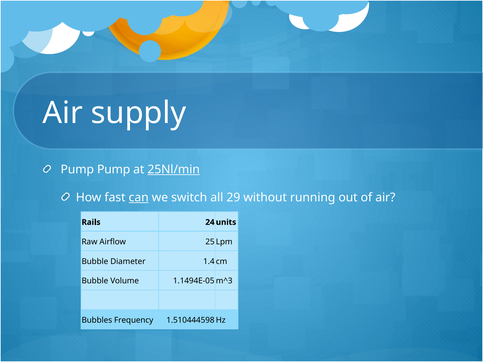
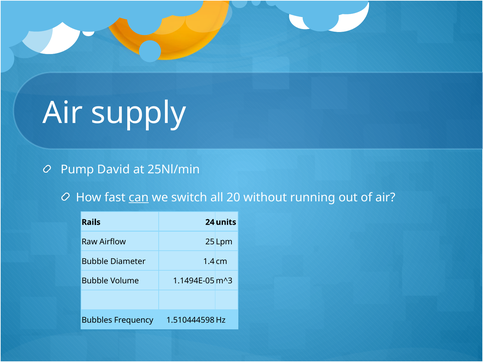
Pump Pump: Pump -> David
25Nl/min underline: present -> none
29: 29 -> 20
